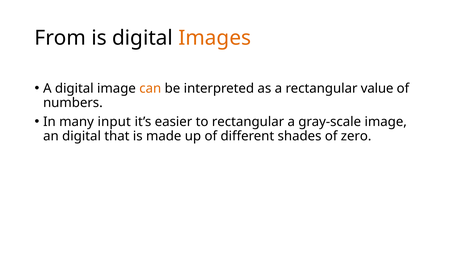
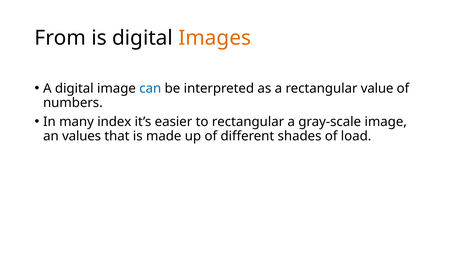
can colour: orange -> blue
input: input -> index
an digital: digital -> values
zero: zero -> load
